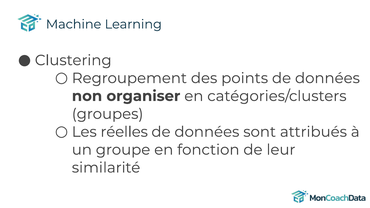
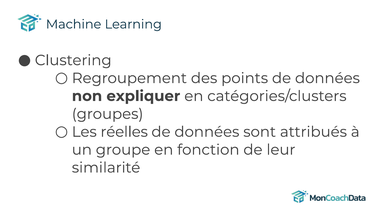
organiser: organiser -> expliquer
